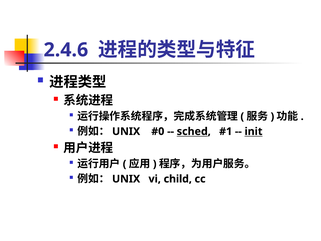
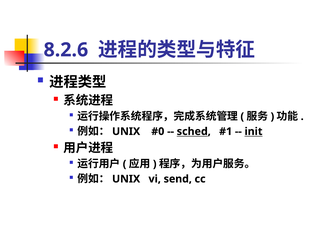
2.4.6: 2.4.6 -> 8.2.6
child: child -> send
